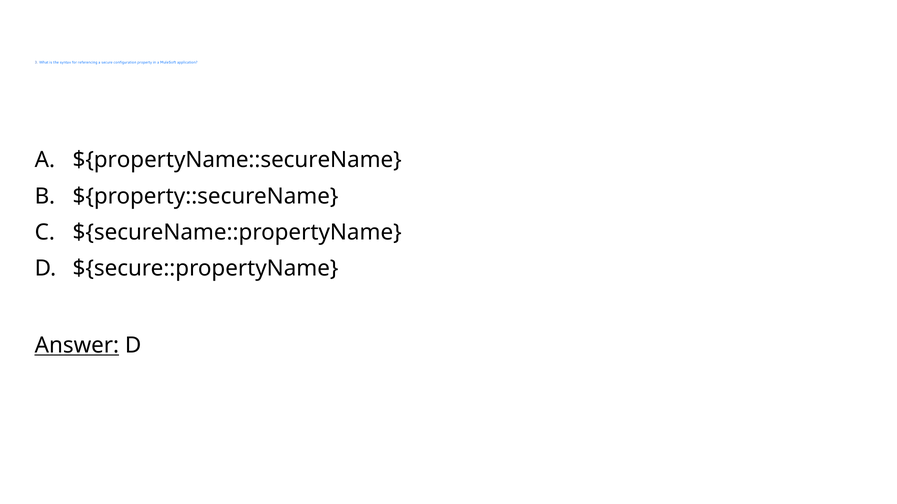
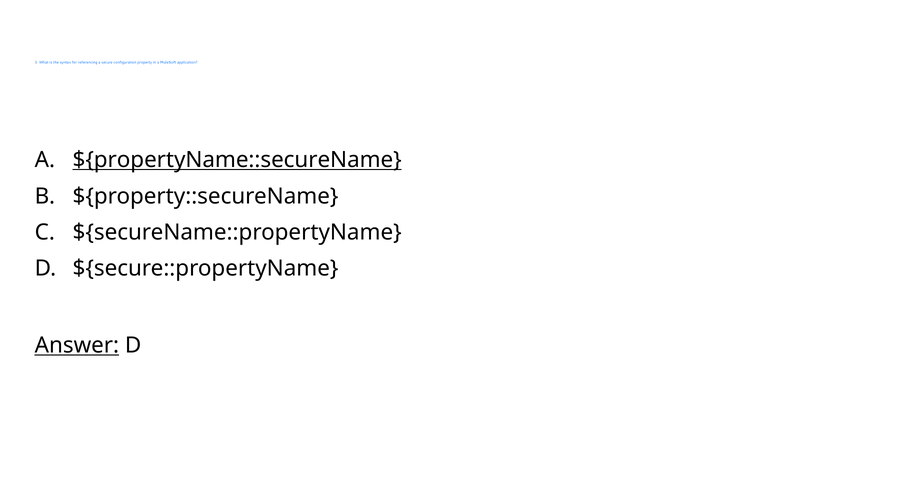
${propertyName::secureName underline: none -> present
